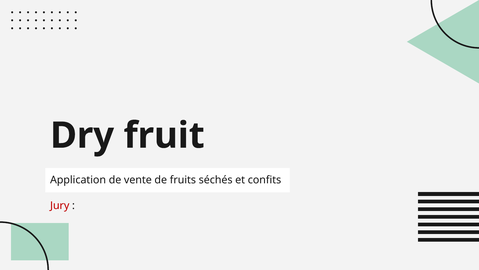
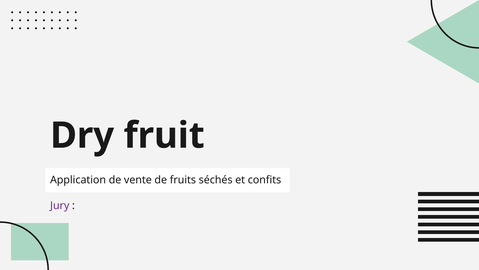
Jury colour: red -> purple
